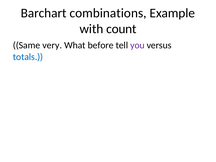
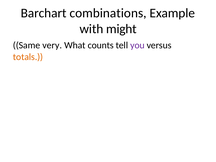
count: count -> might
before: before -> counts
totals colour: blue -> orange
